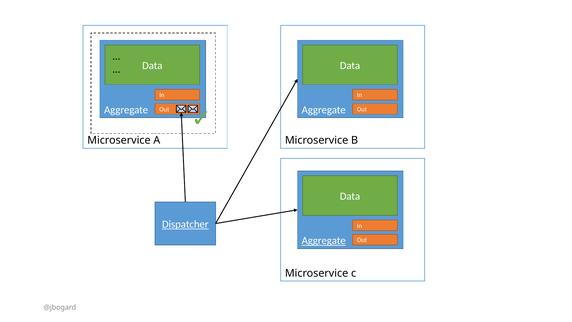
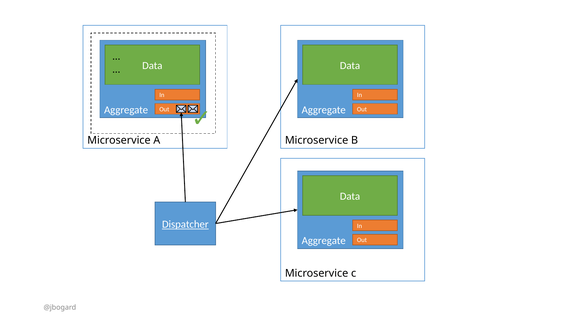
Aggregate at (324, 241) underline: present -> none
